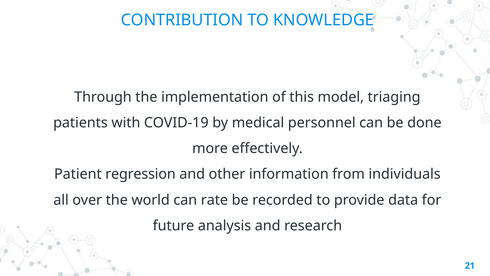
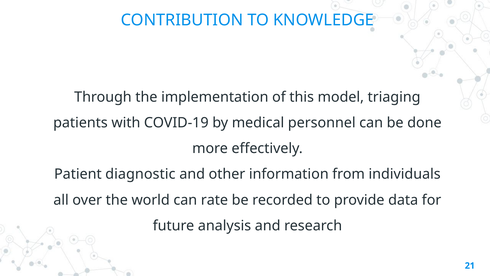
regression: regression -> diagnostic
